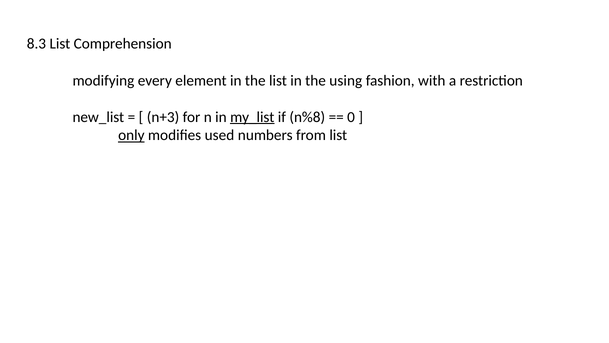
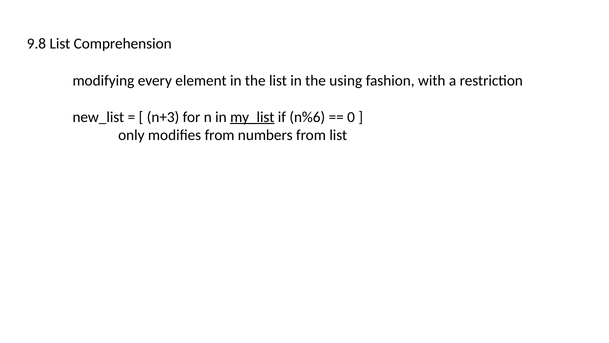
8.3: 8.3 -> 9.8
n%8: n%8 -> n%6
only underline: present -> none
modifies used: used -> from
